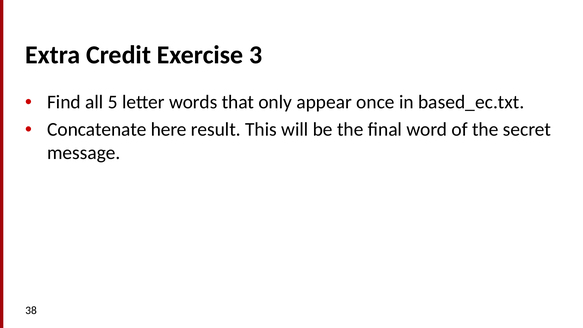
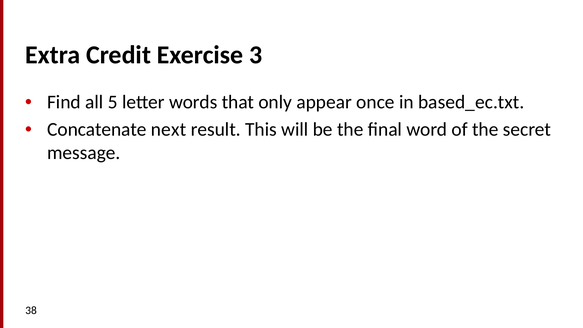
here: here -> next
